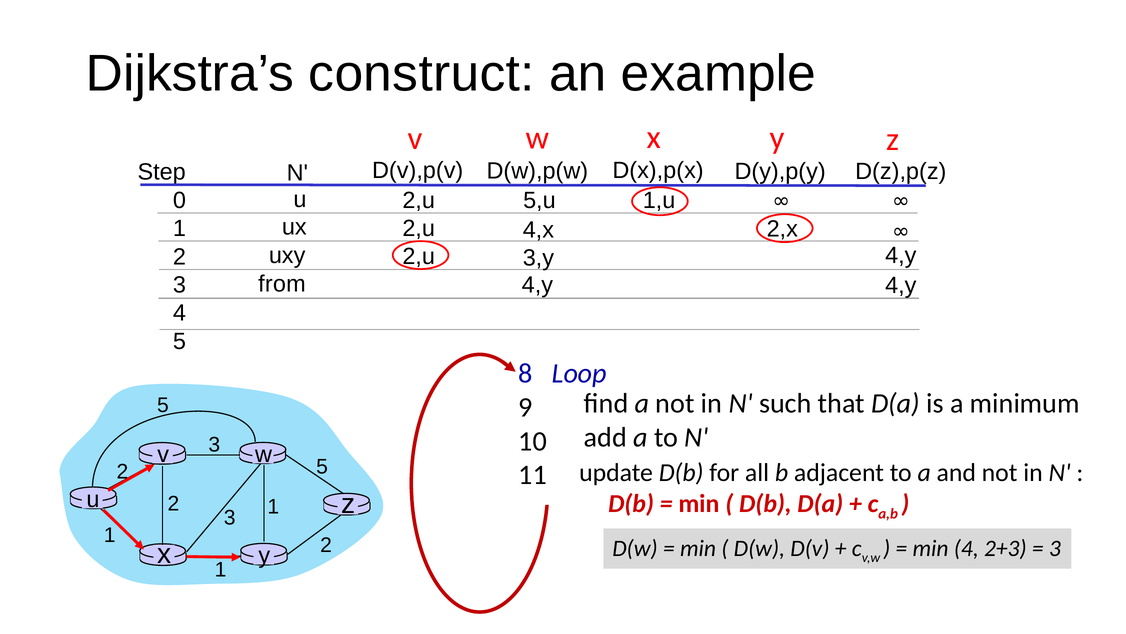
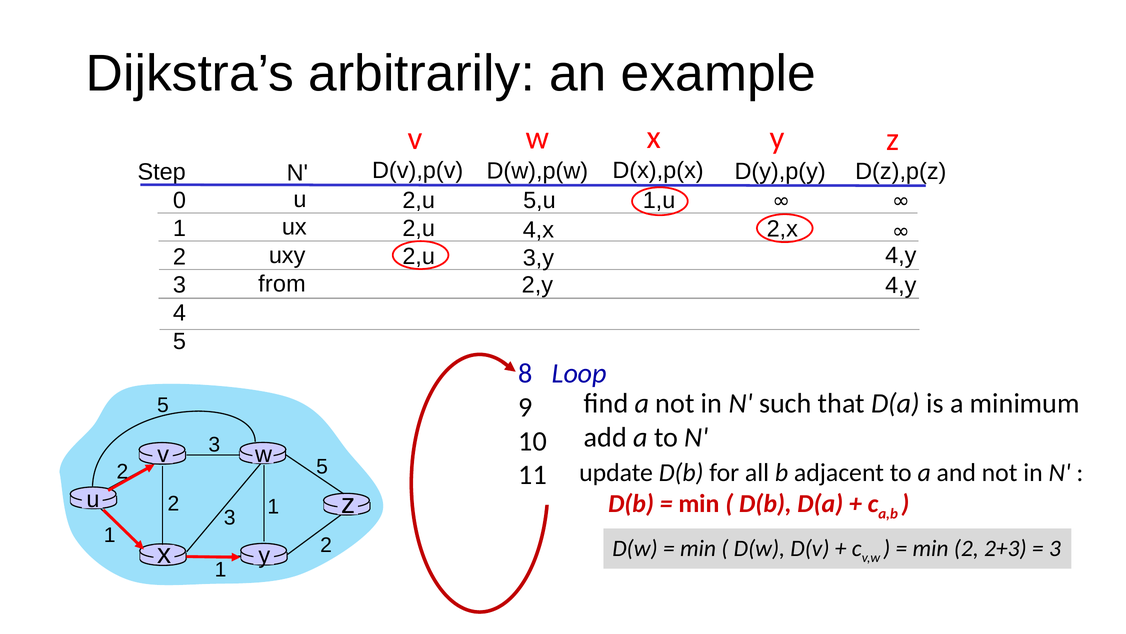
construct: construct -> arbitrarily
4,y at (537, 285): 4,y -> 2,y
min 4: 4 -> 2
